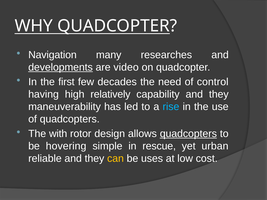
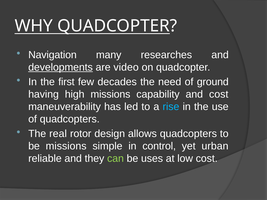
control: control -> ground
high relatively: relatively -> missions
capability and they: they -> cost
with: with -> real
quadcopters at (188, 134) underline: present -> none
be hovering: hovering -> missions
rescue: rescue -> control
can colour: yellow -> light green
